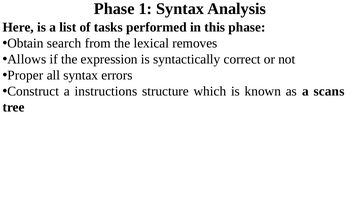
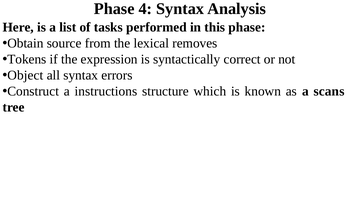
1: 1 -> 4
search: search -> source
Allows: Allows -> Tokens
Proper: Proper -> Object
